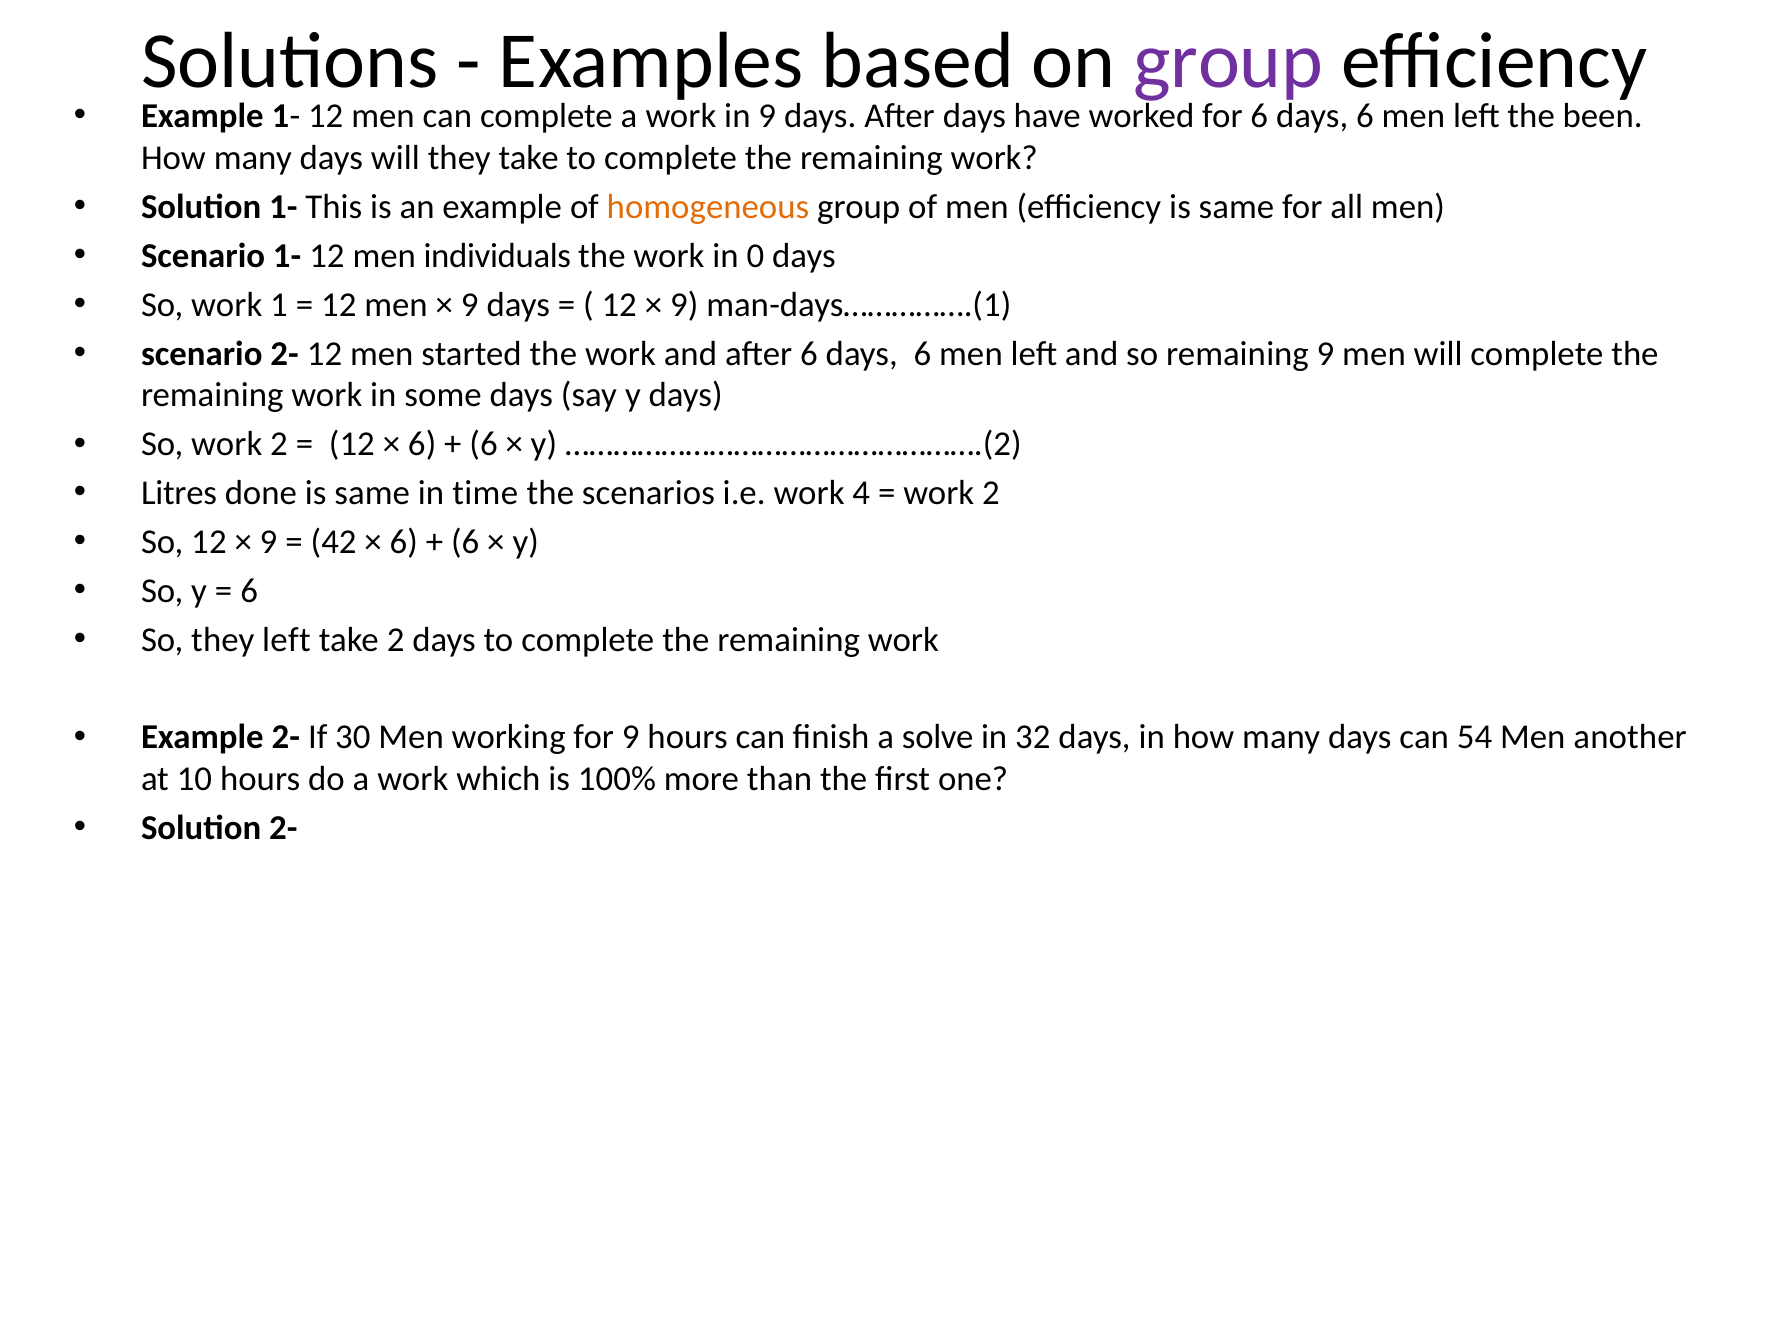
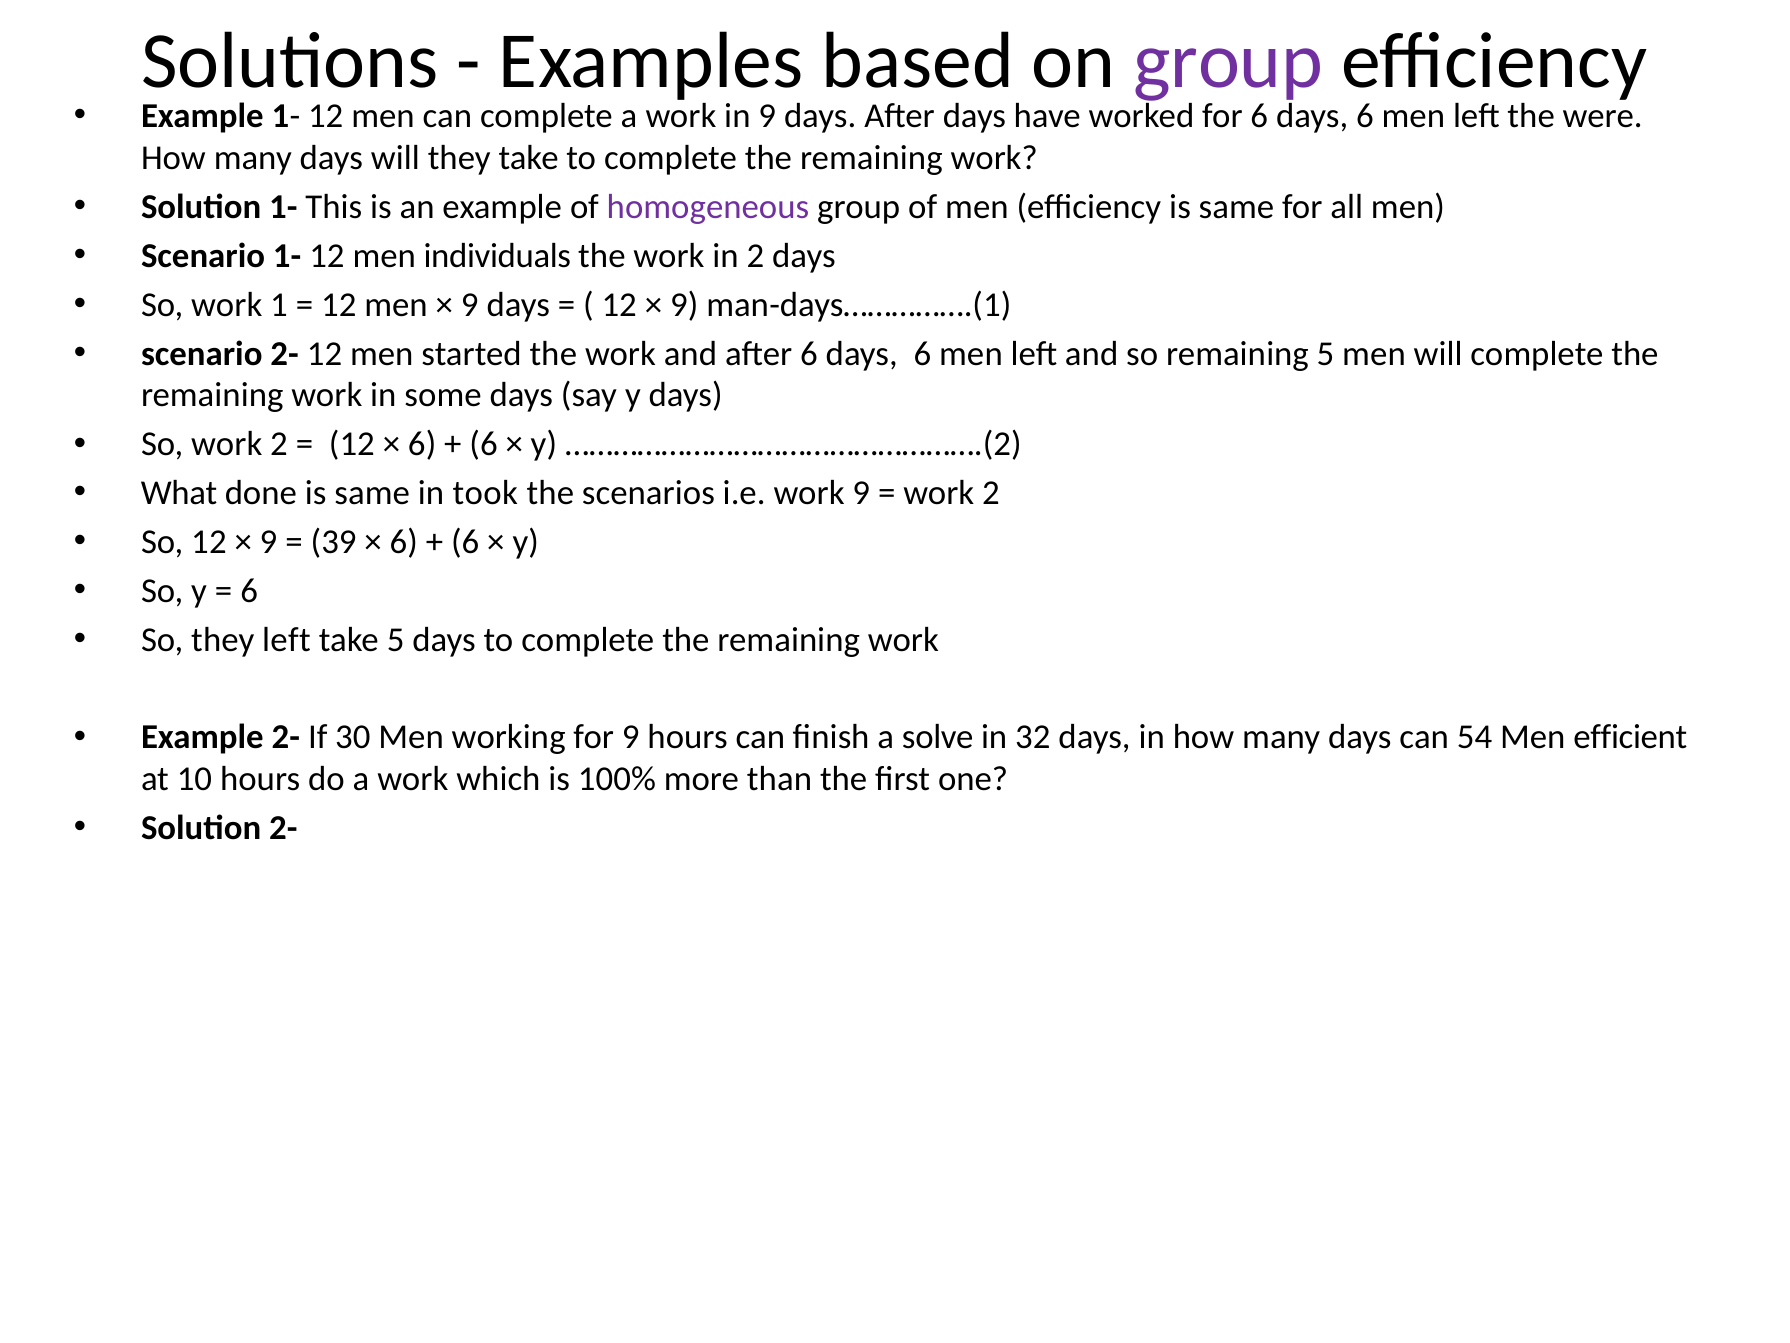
been: been -> were
homogeneous colour: orange -> purple
in 0: 0 -> 2
remaining 9: 9 -> 5
Litres: Litres -> What
time: time -> took
work 4: 4 -> 9
42: 42 -> 39
take 2: 2 -> 5
another: another -> efficient
